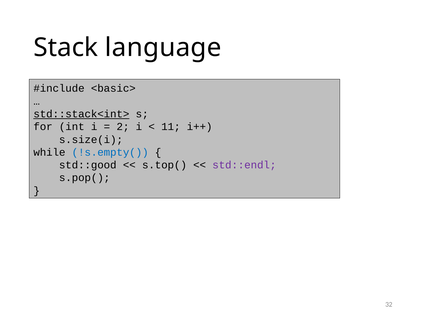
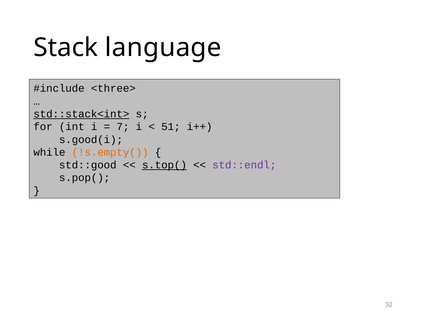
<basic>: <basic> -> <three>
2: 2 -> 7
11: 11 -> 51
s.size(i: s.size(i -> s.good(i
!s.empty( colour: blue -> orange
s.top( underline: none -> present
